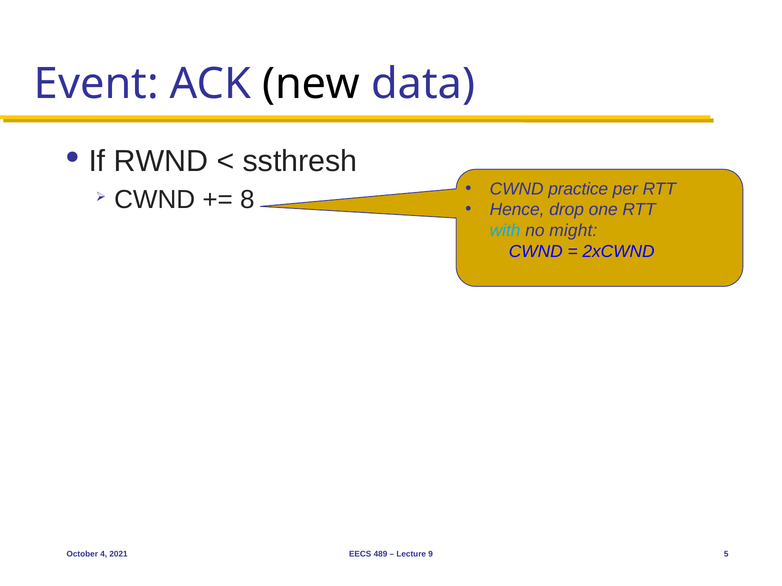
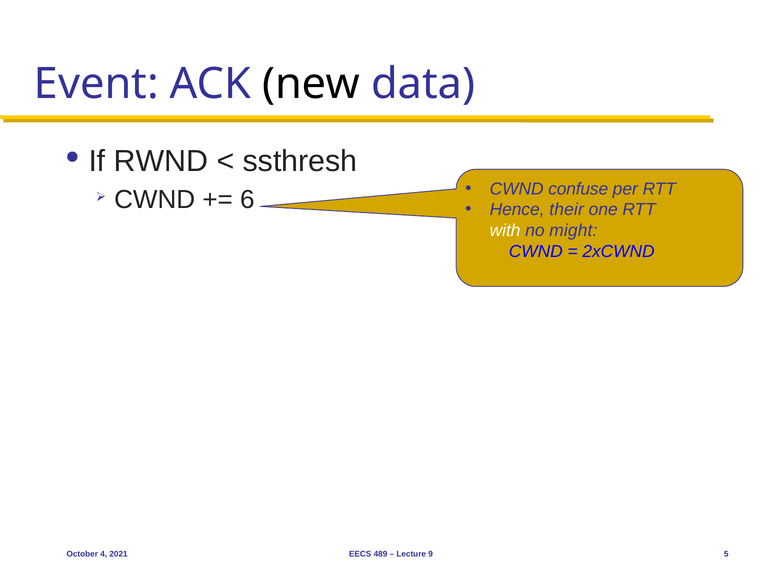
8: 8 -> 6
practice: practice -> confuse
drop: drop -> their
with colour: light blue -> white
